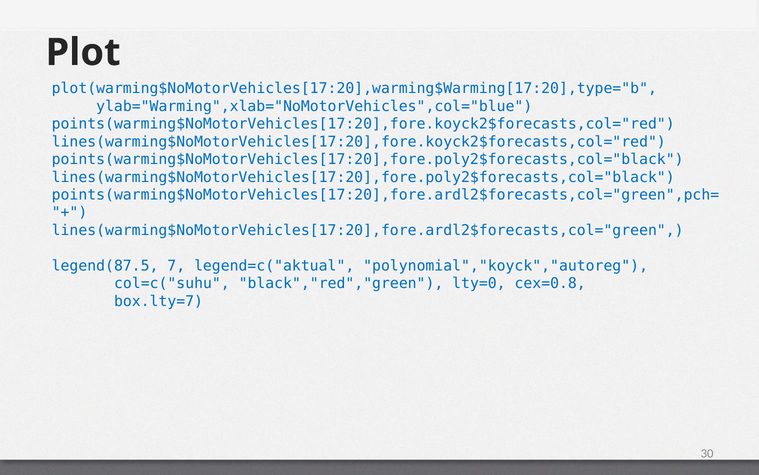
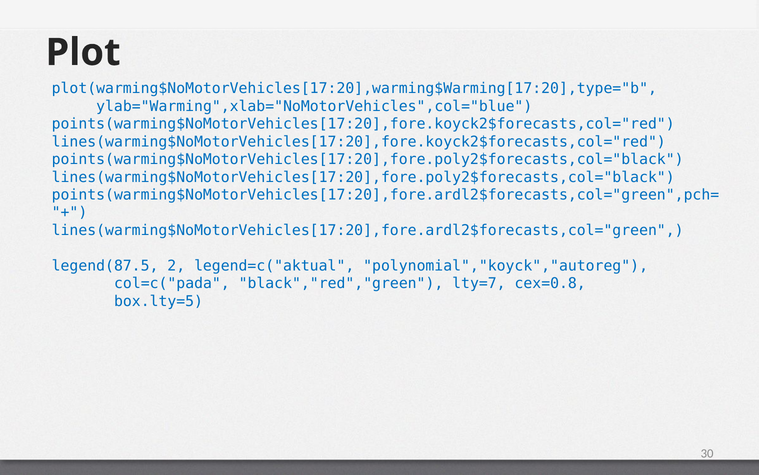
7: 7 -> 2
col=c("suhu: col=c("suhu -> col=c("pada
lty=0: lty=0 -> lty=7
box.lty=7: box.lty=7 -> box.lty=5
